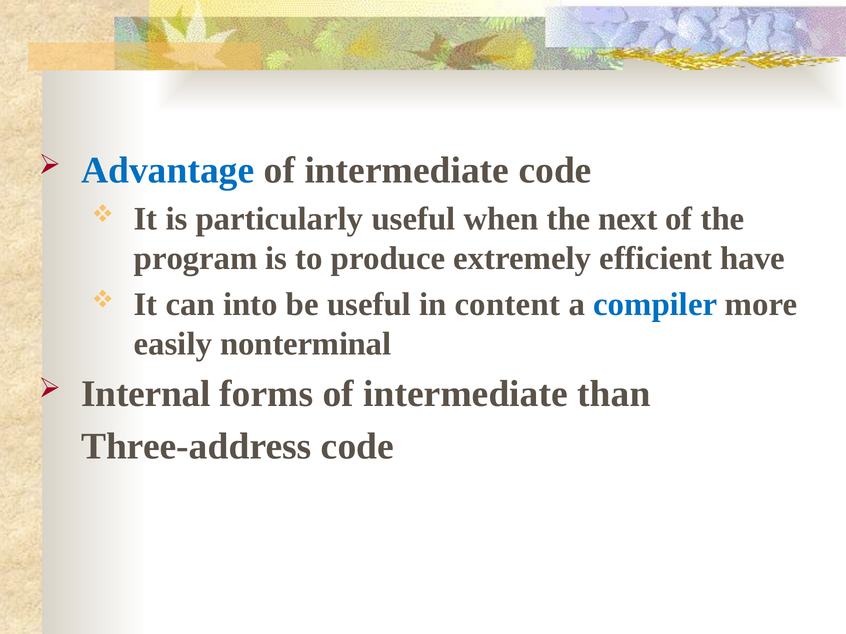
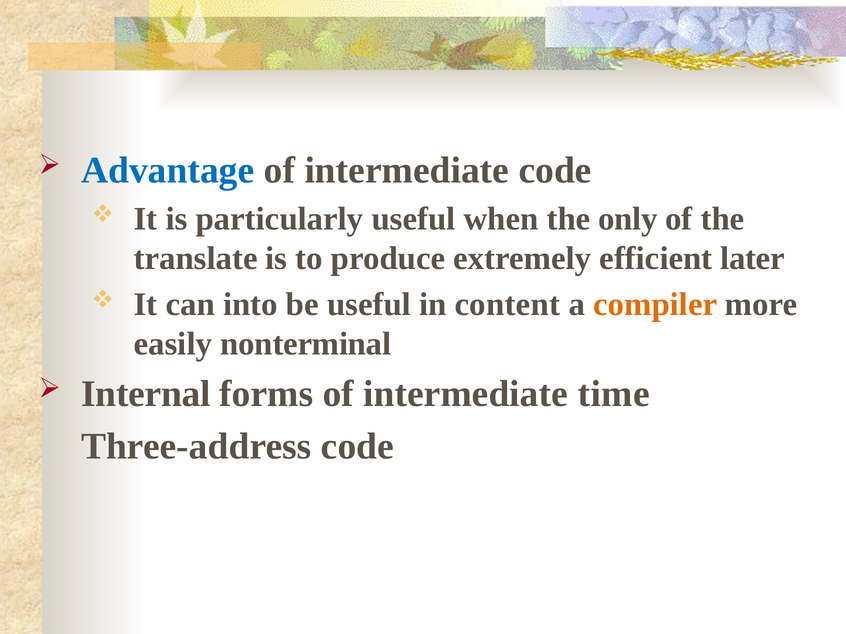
next: next -> only
program: program -> translate
have: have -> later
compiler colour: blue -> orange
than: than -> time
